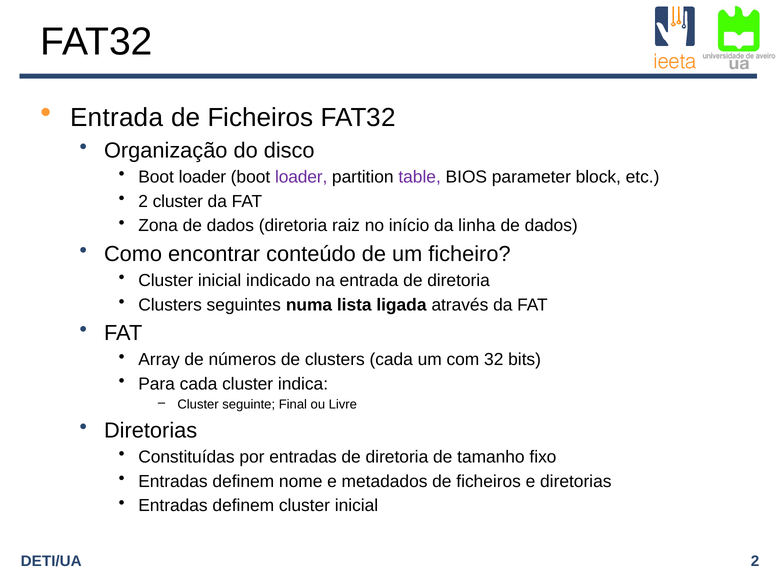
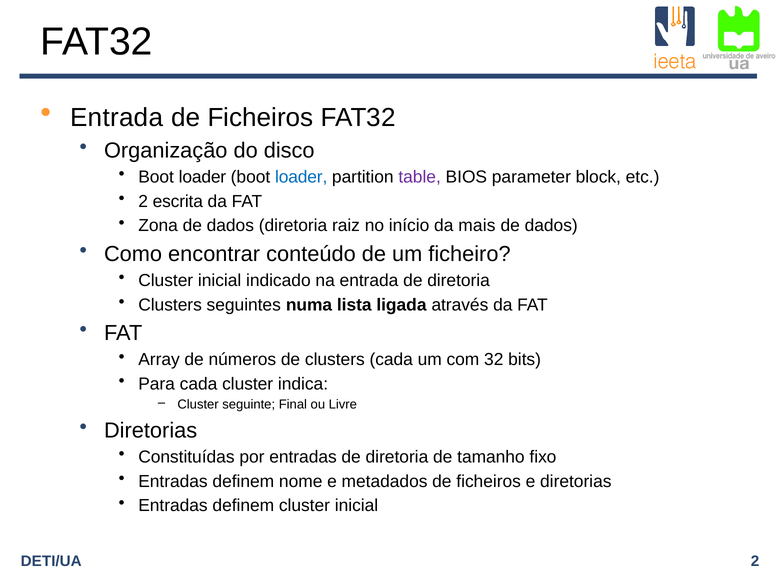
loader at (301, 177) colour: purple -> blue
2 cluster: cluster -> escrita
linha: linha -> mais
